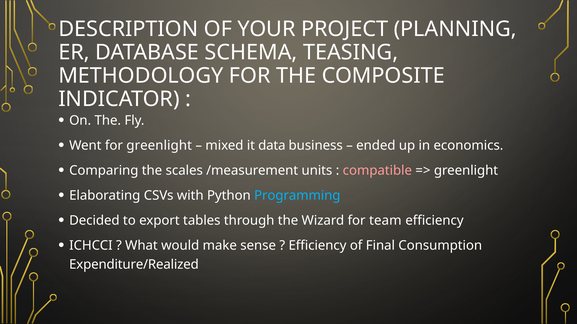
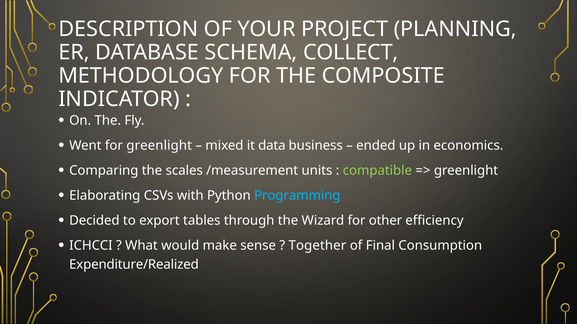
TEASING: TEASING -> COLLECT
compatible colour: pink -> light green
team: team -> other
Efficiency at (317, 246): Efficiency -> Together
